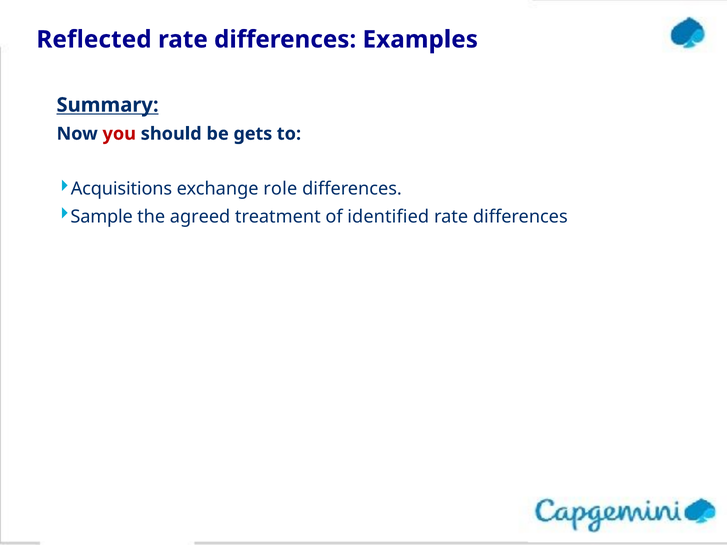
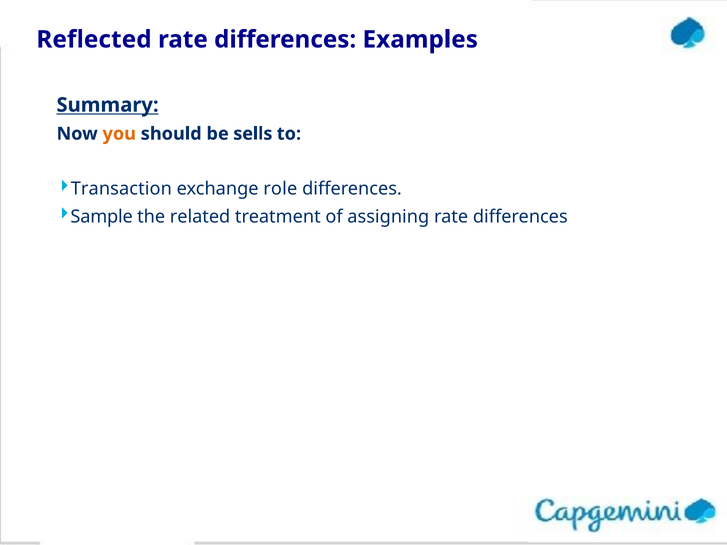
you colour: red -> orange
gets: gets -> sells
Acquisitions: Acquisitions -> Transaction
agreed: agreed -> related
identified: identified -> assigning
